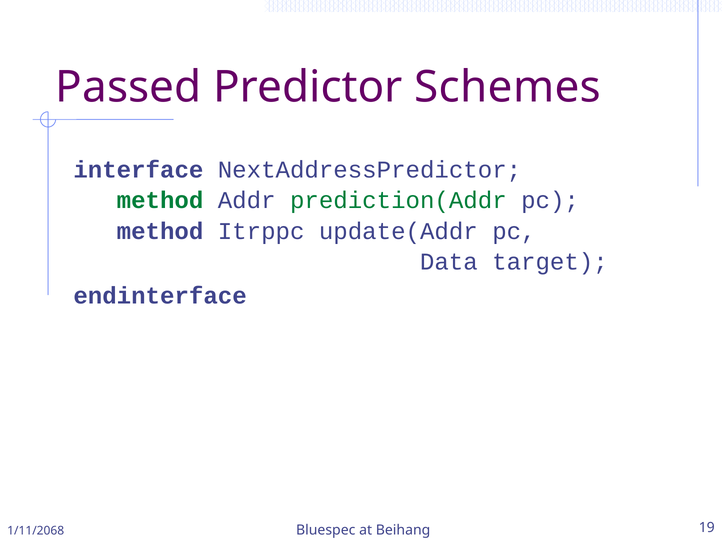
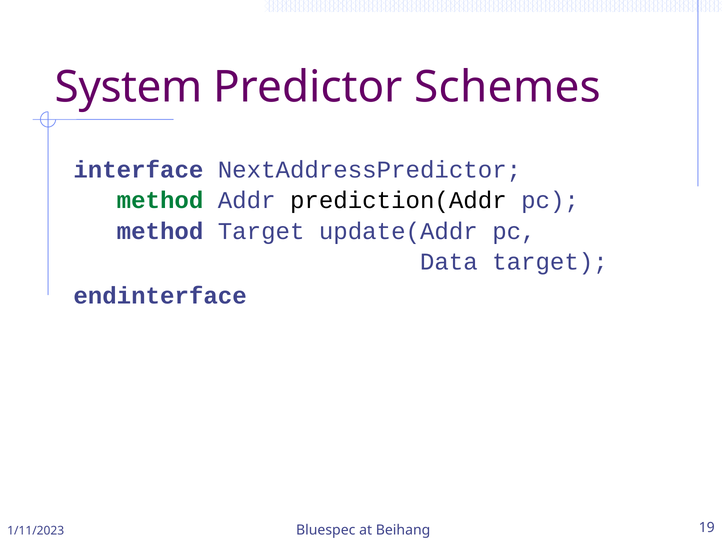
Passed: Passed -> System
prediction(Addr colour: green -> black
method Itrppc: Itrppc -> Target
1/11/2068: 1/11/2068 -> 1/11/2023
